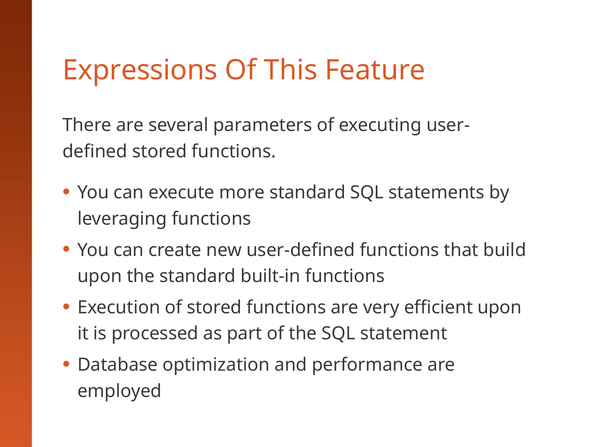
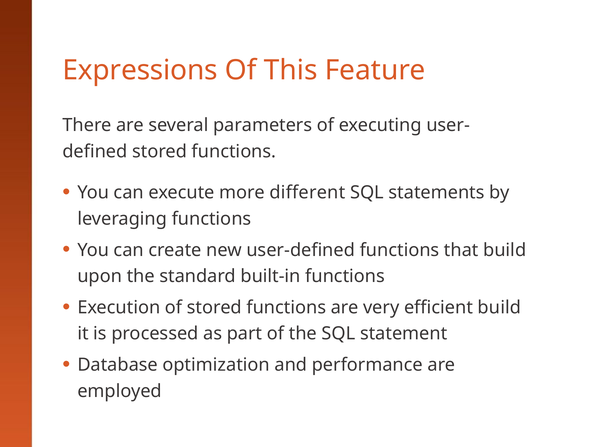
more standard: standard -> different
efficient upon: upon -> build
